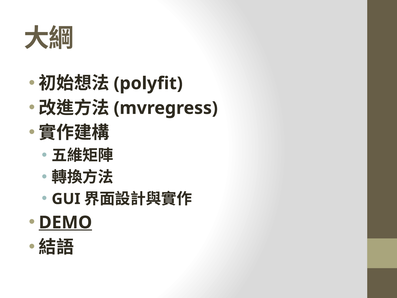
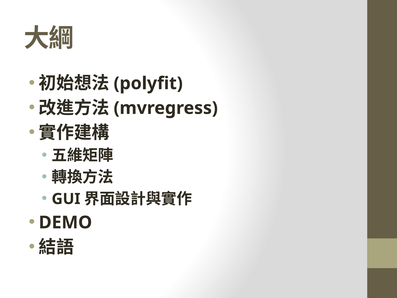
DEMO underline: present -> none
